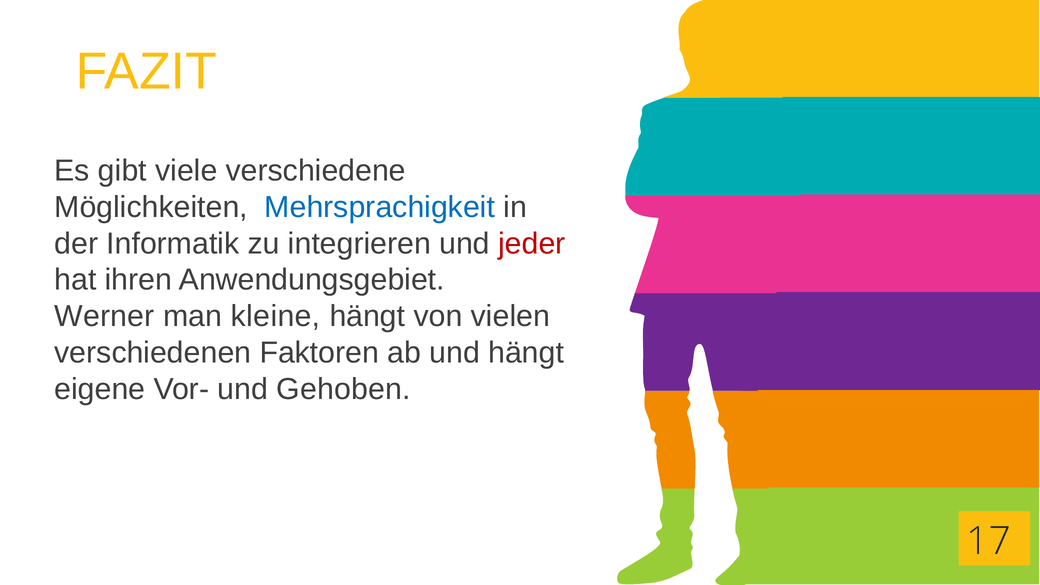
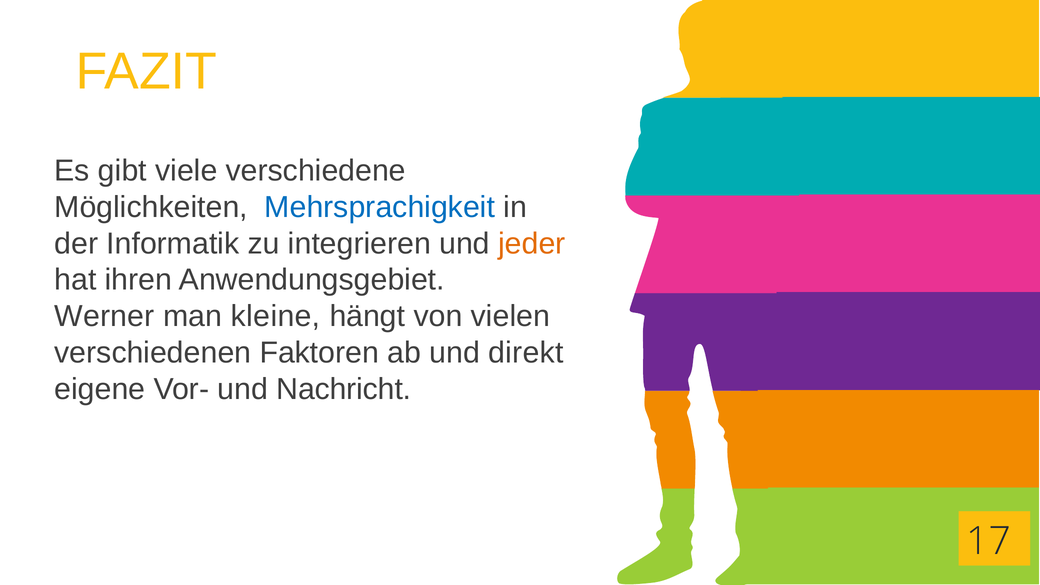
jeder colour: red -> orange
und hängt: hängt -> direkt
Gehoben: Gehoben -> Nachricht
